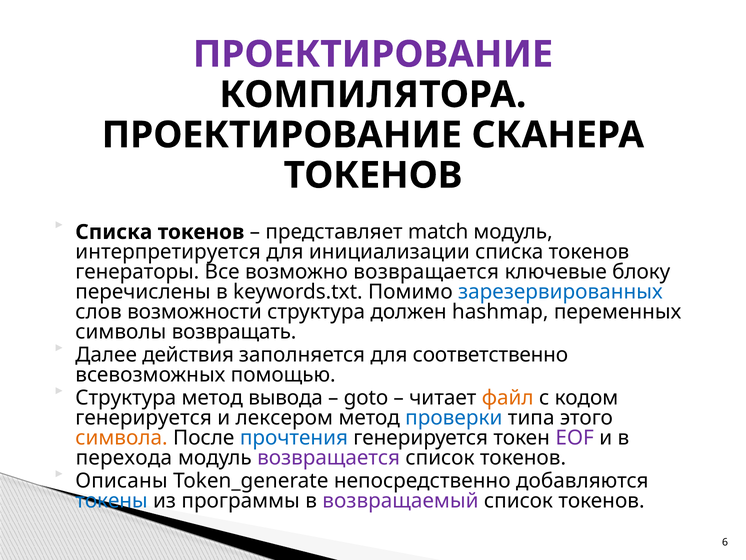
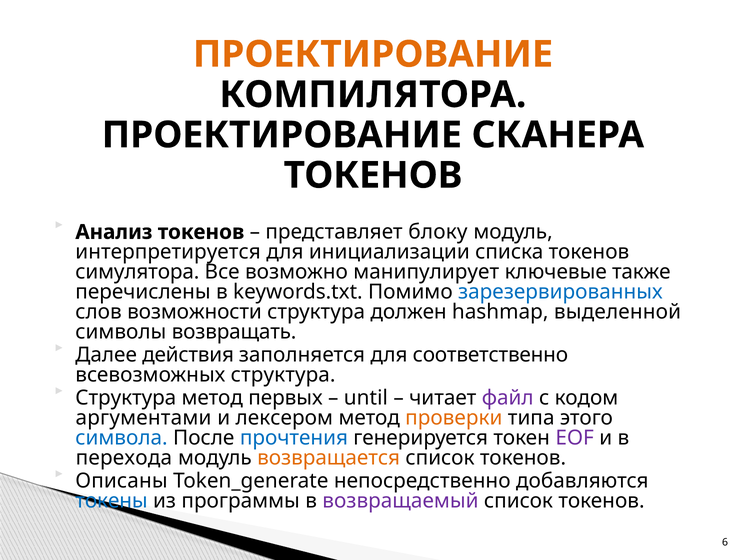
ПРОЕКТИРОВАНИЕ at (373, 54) colour: purple -> orange
Списка at (114, 232): Списка -> Анализ
match: match -> блоку
генераторы: генераторы -> симулятора
возможно возвращается: возвращается -> манипулирует
блоку: блоку -> также
переменных: переменных -> выделенной
всевозможных помощью: помощью -> структура
вывода: вывода -> первых
goto: goto -> until
файл colour: orange -> purple
генерируется at (144, 418): генерируется -> аргументами
проверки colour: blue -> orange
символа colour: orange -> blue
возвращается at (329, 457) colour: purple -> orange
